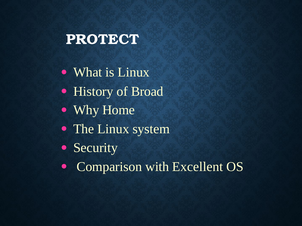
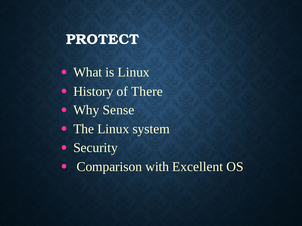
Broad: Broad -> There
Home: Home -> Sense
